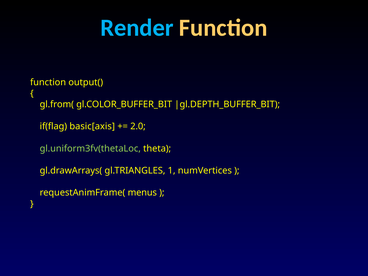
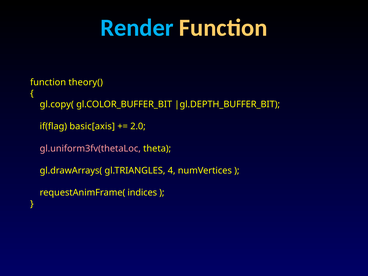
output(: output( -> theory(
gl.from(: gl.from( -> gl.copy(
gl.uniform3fv(thetaLoc colour: light green -> pink
1: 1 -> 4
menus: menus -> indices
